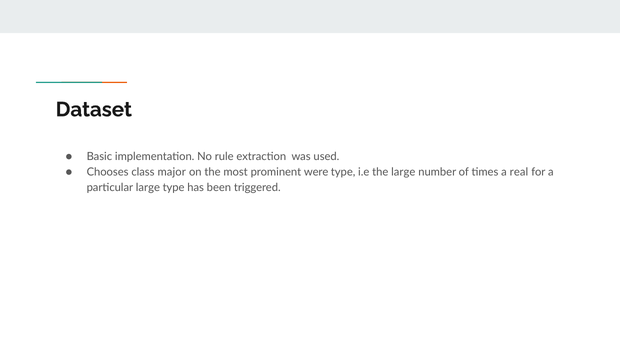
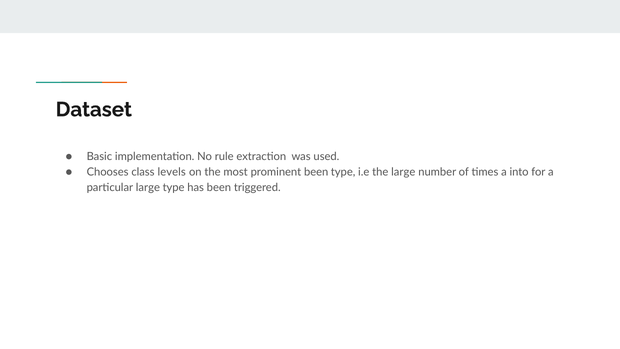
major: major -> levels
prominent were: were -> been
real: real -> into
